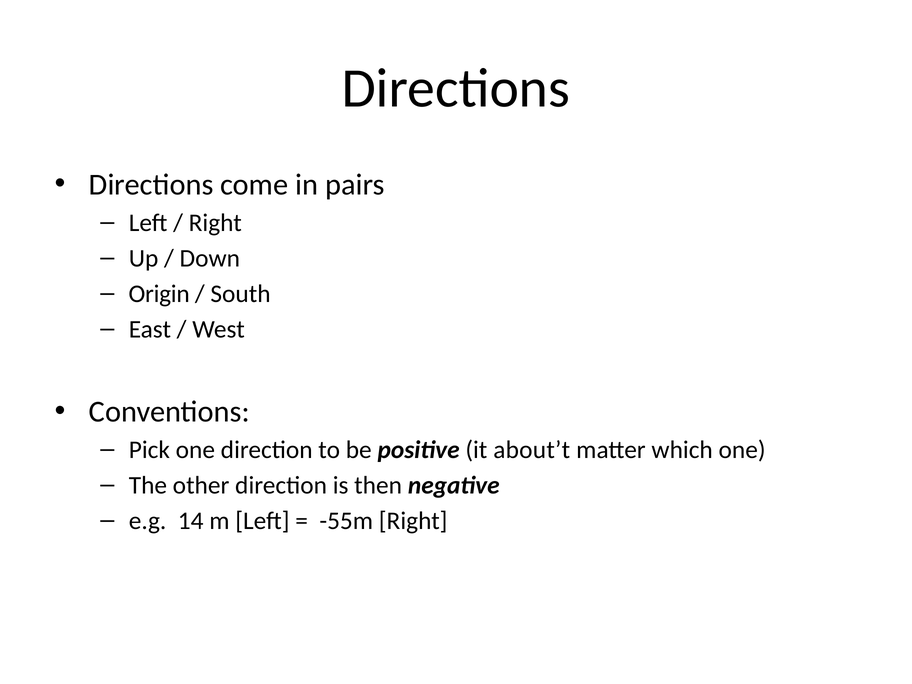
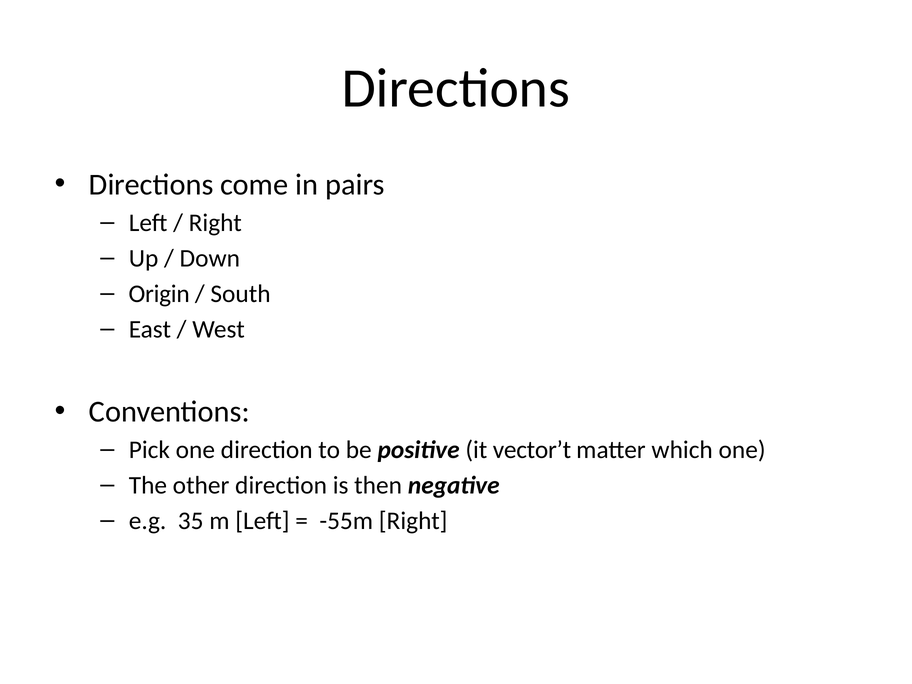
about’t: about’t -> vector’t
14: 14 -> 35
